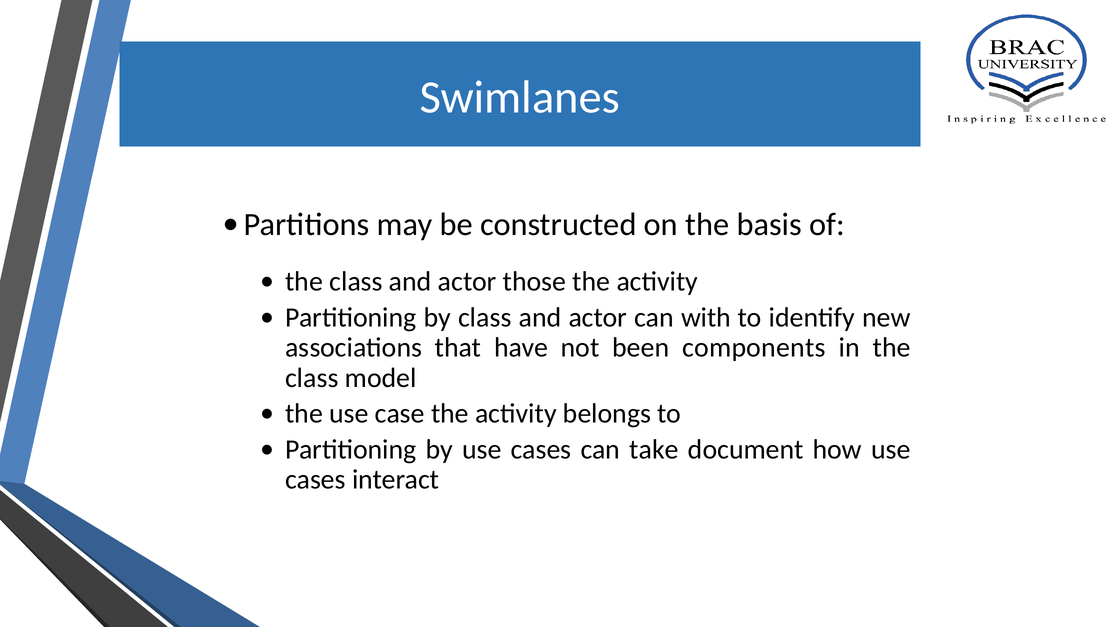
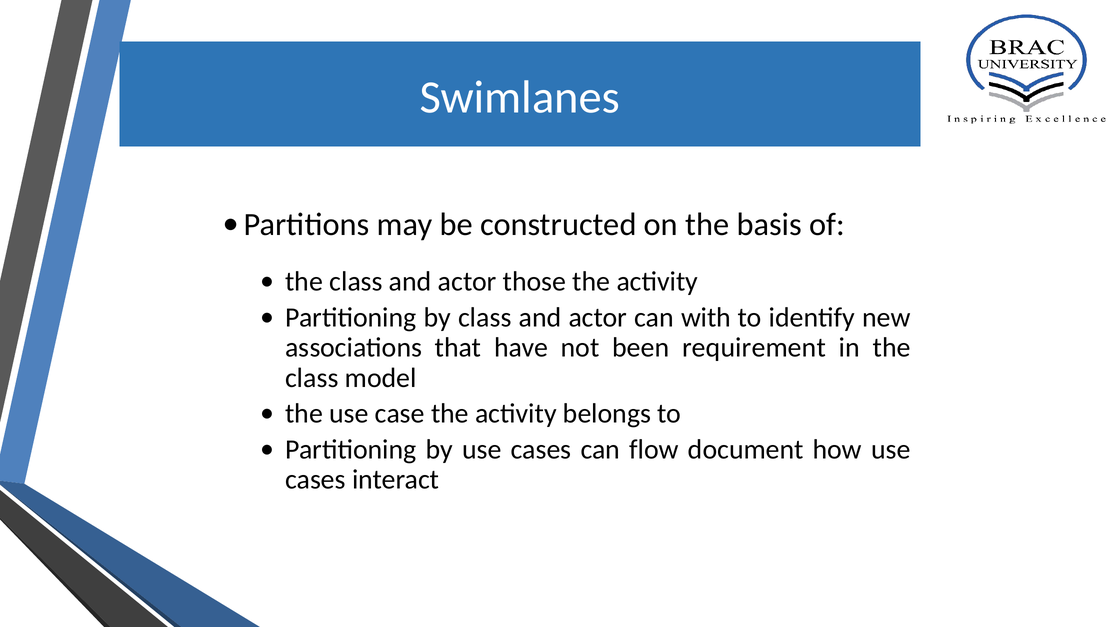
components: components -> requirement
take: take -> flow
